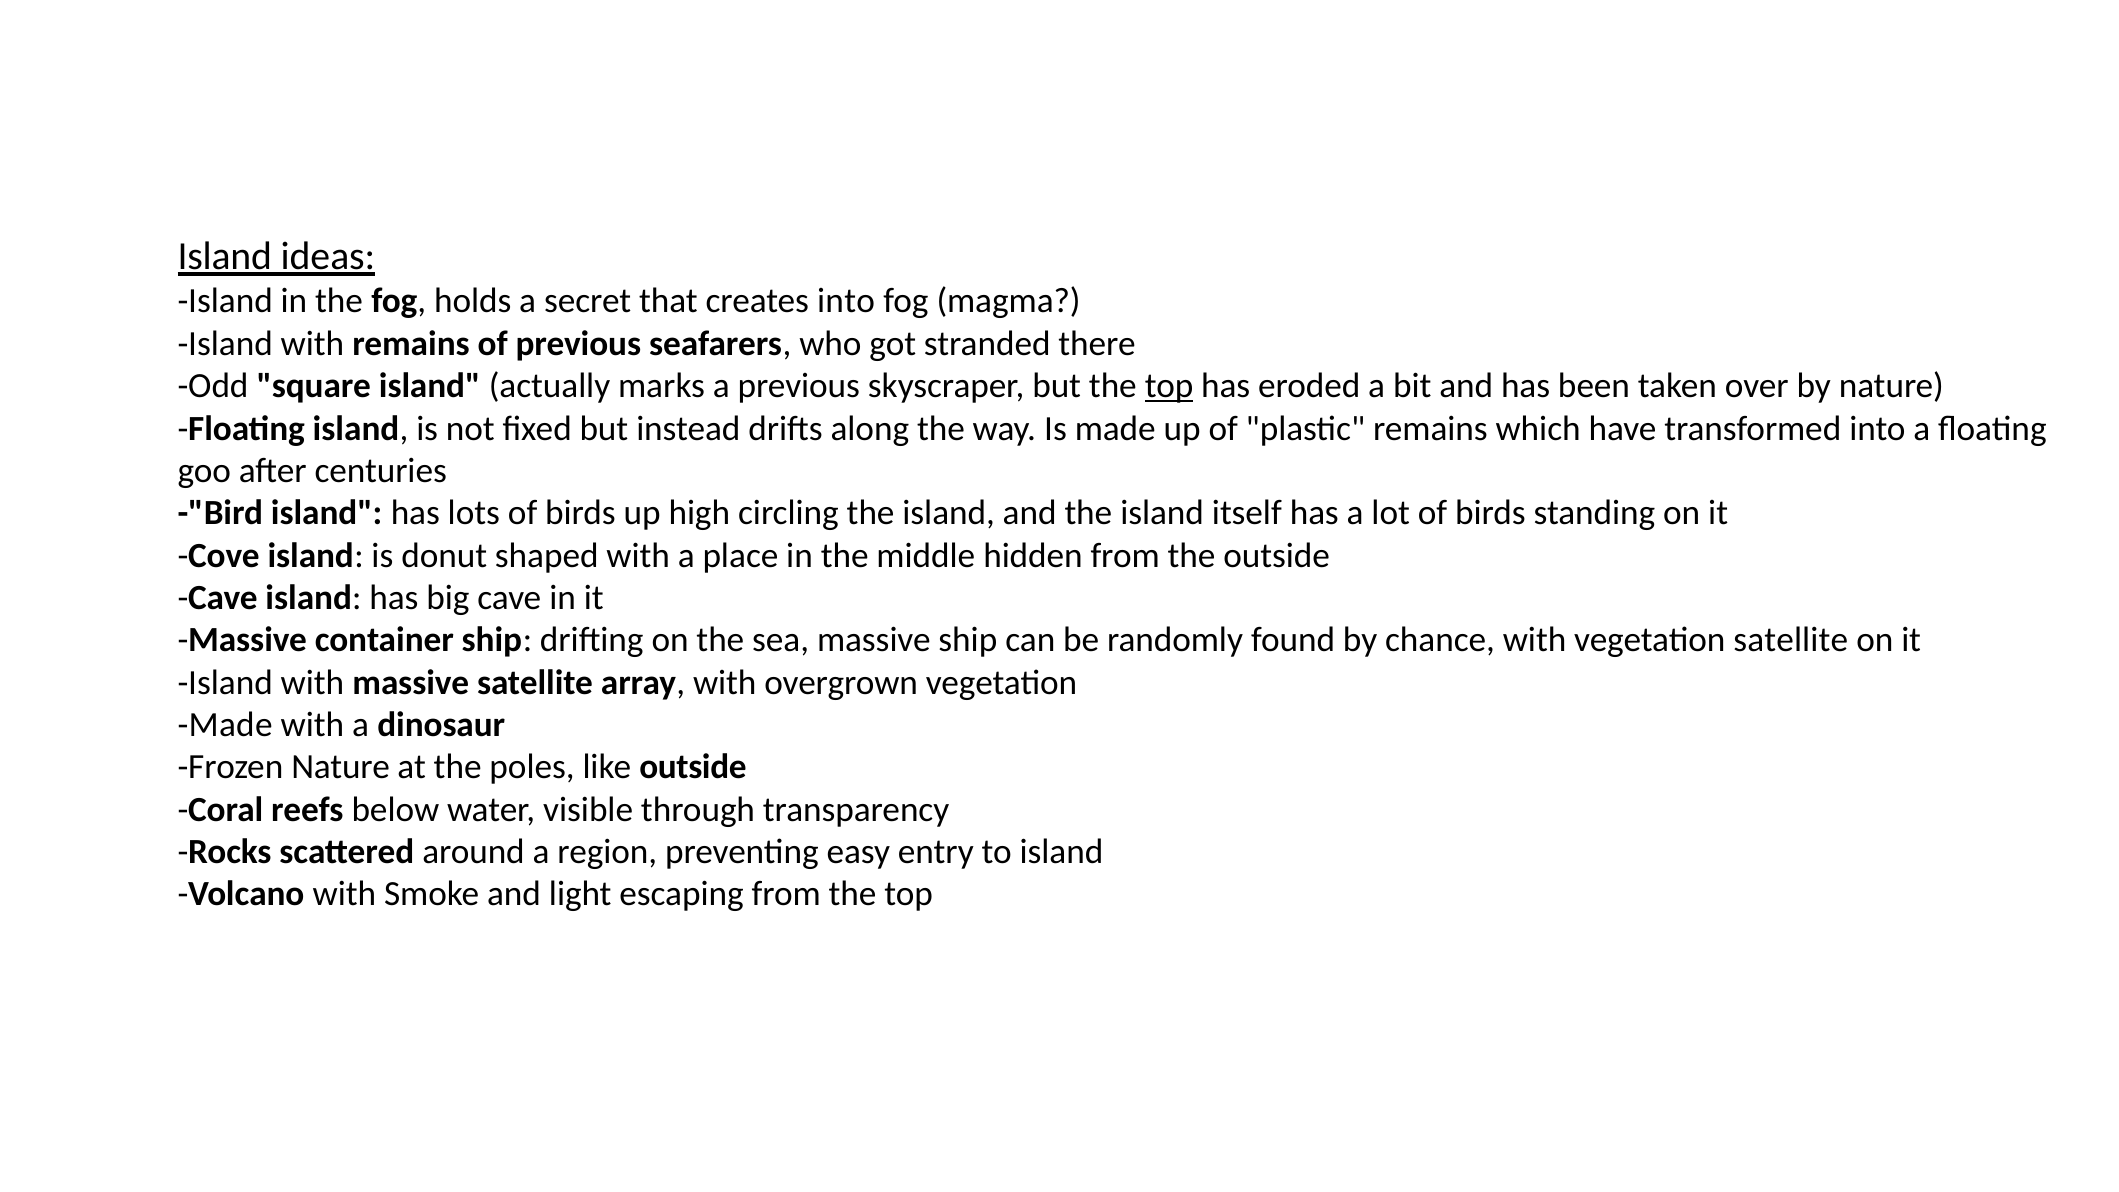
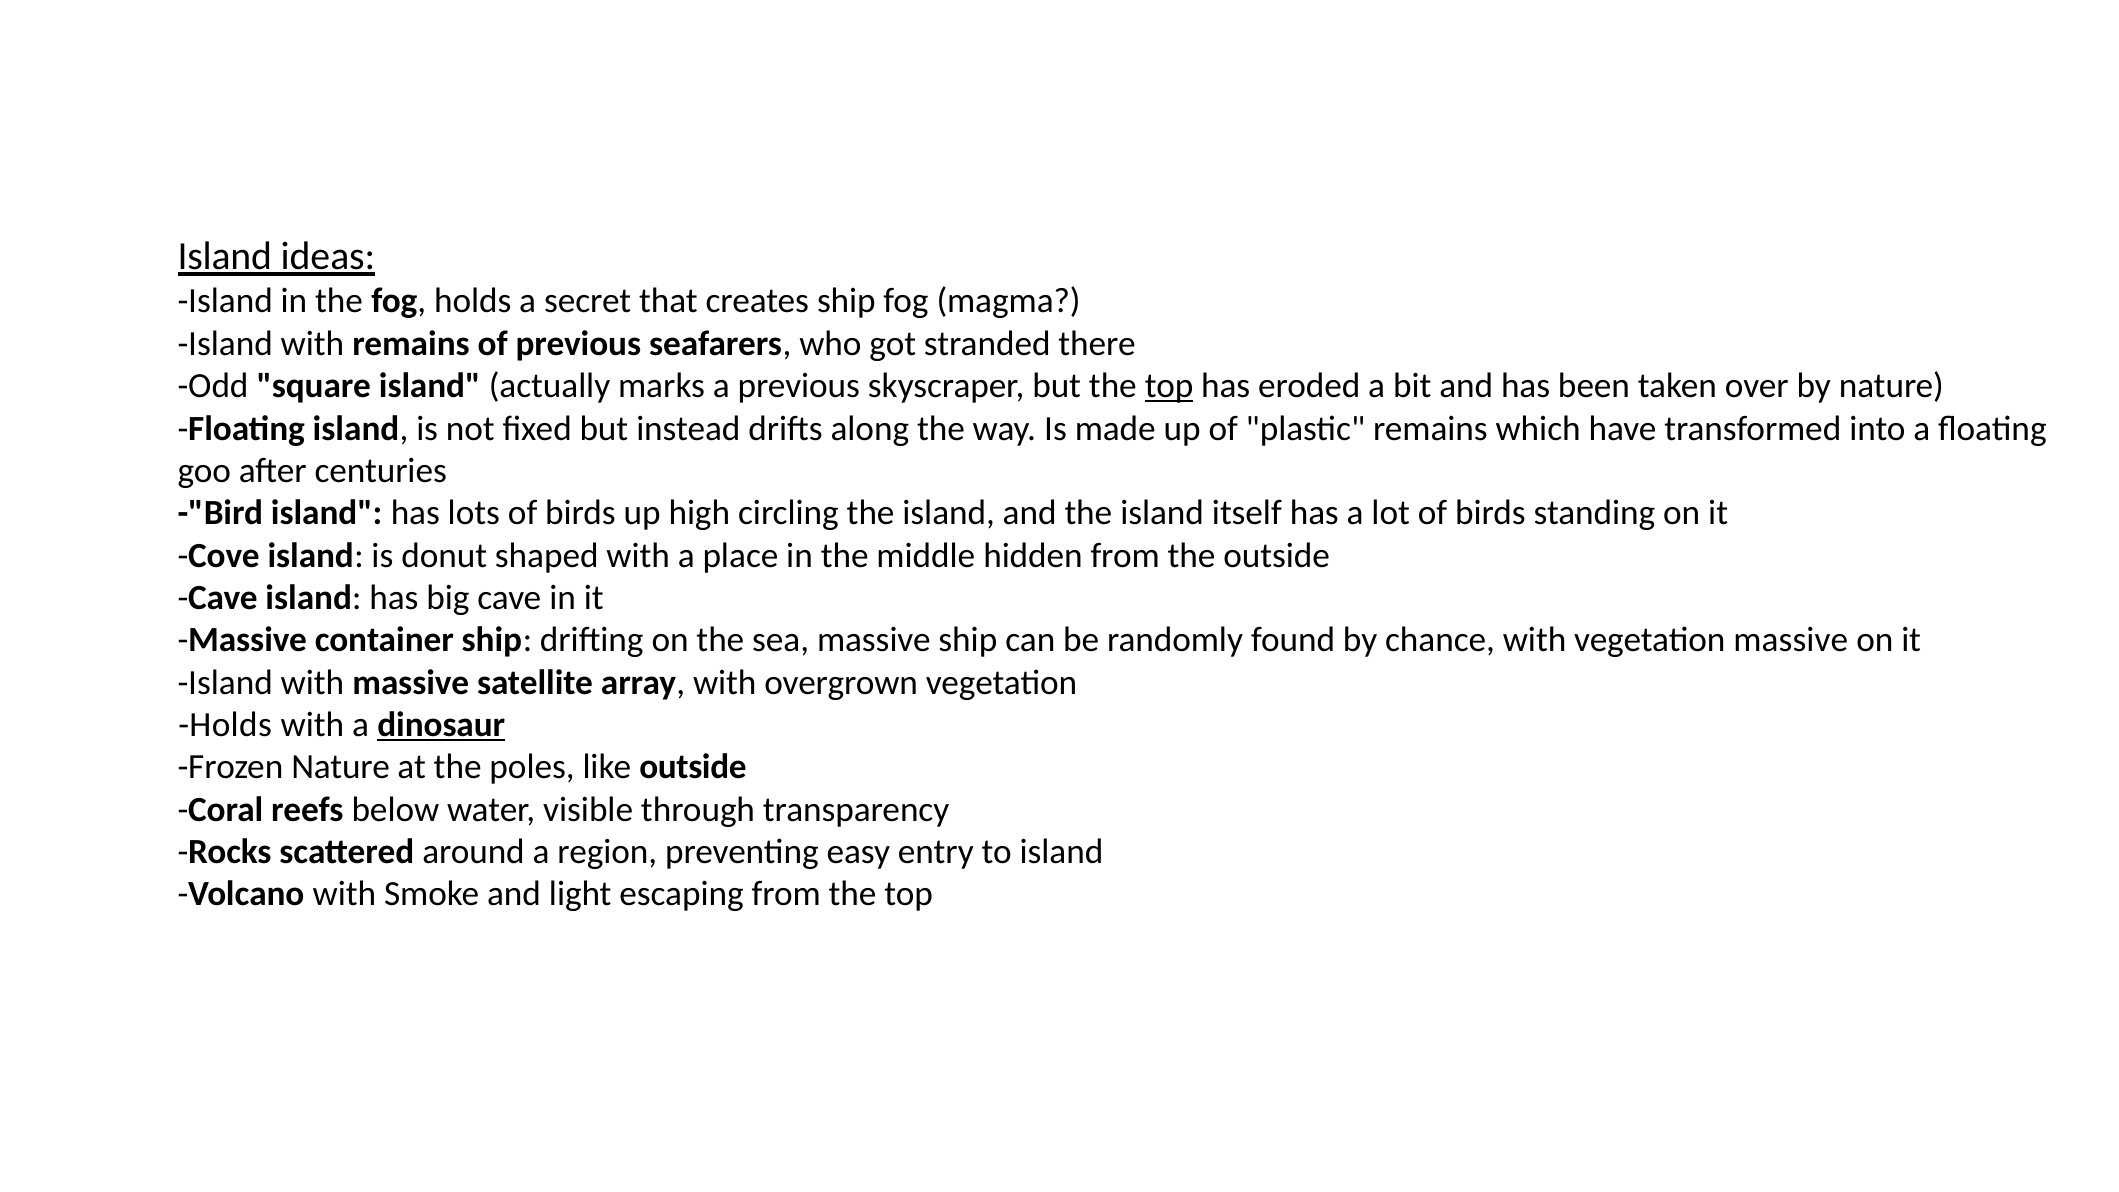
creates into: into -> ship
vegetation satellite: satellite -> massive
Made at (225, 725): Made -> Holds
dinosaur underline: none -> present
